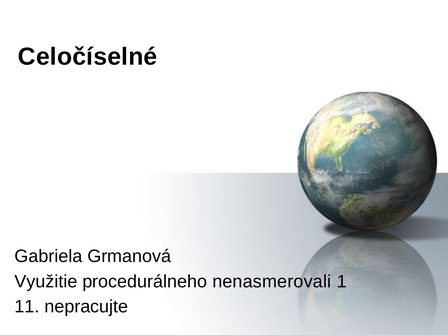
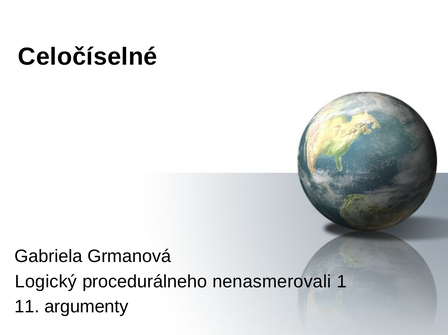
Využitie: Využitie -> Logický
nepracujte: nepracujte -> argumenty
